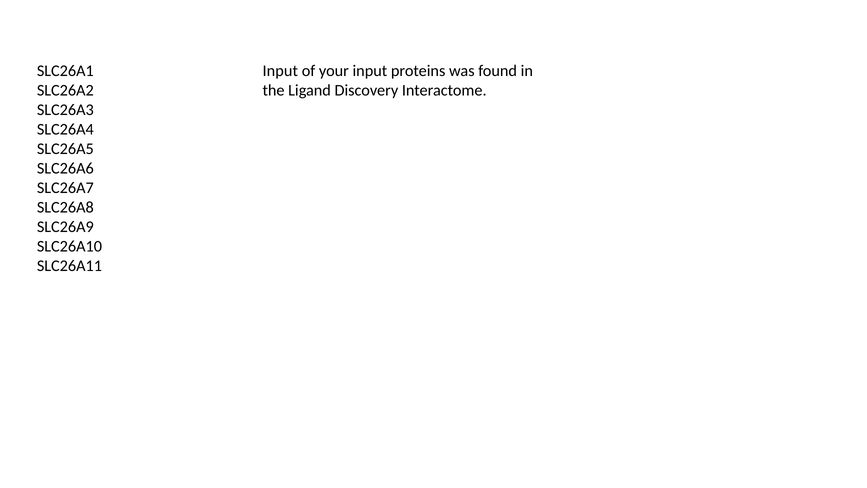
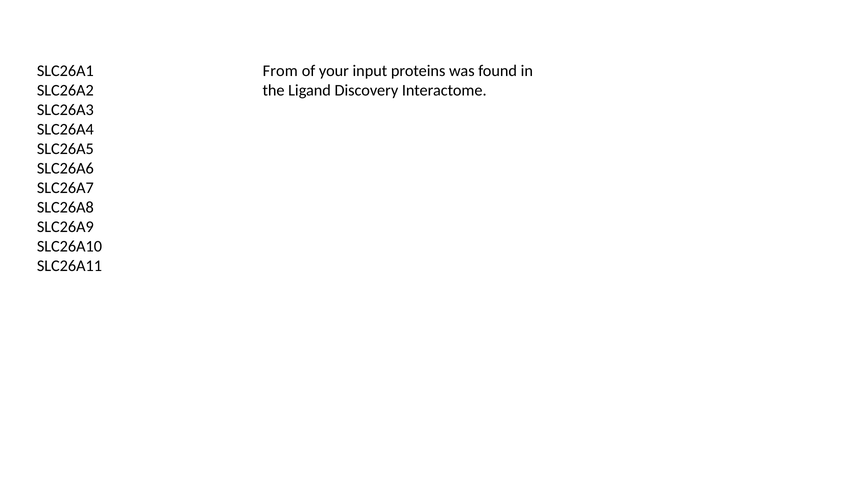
Input at (280, 71): Input -> From
